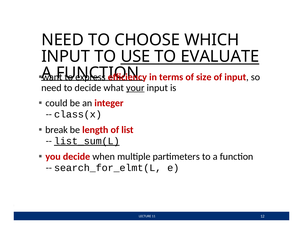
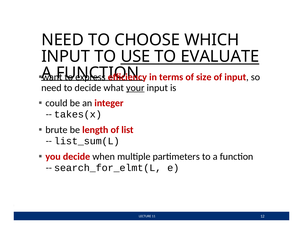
class(x: class(x -> takes(x
break: break -> brute
list_sum(L underline: present -> none
